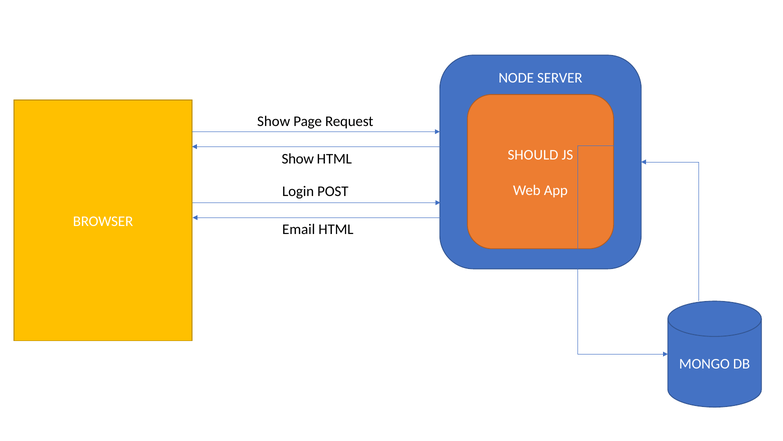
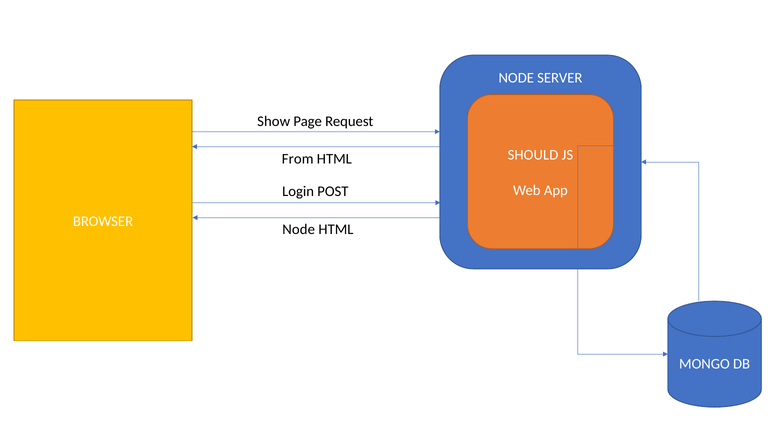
Show at (298, 158): Show -> From
Email at (299, 229): Email -> Node
